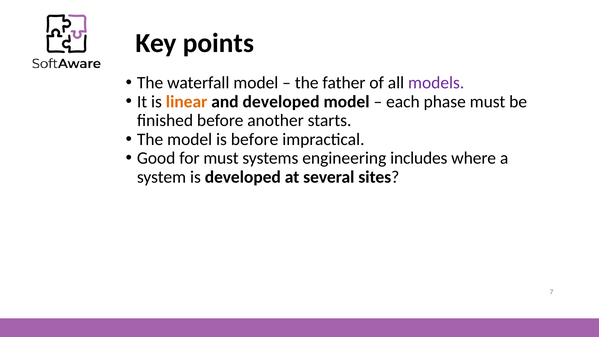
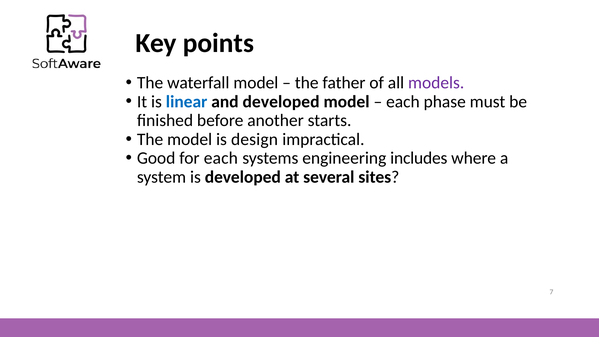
linear colour: orange -> blue
is before: before -> design
for must: must -> each
